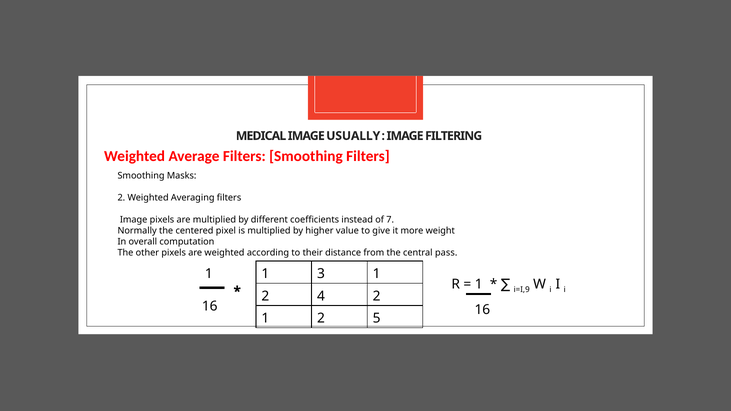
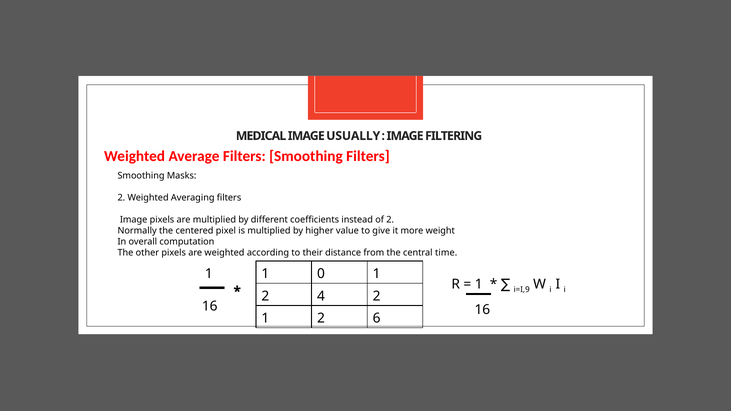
of 7: 7 -> 2
pass: pass -> time
3: 3 -> 0
5: 5 -> 6
